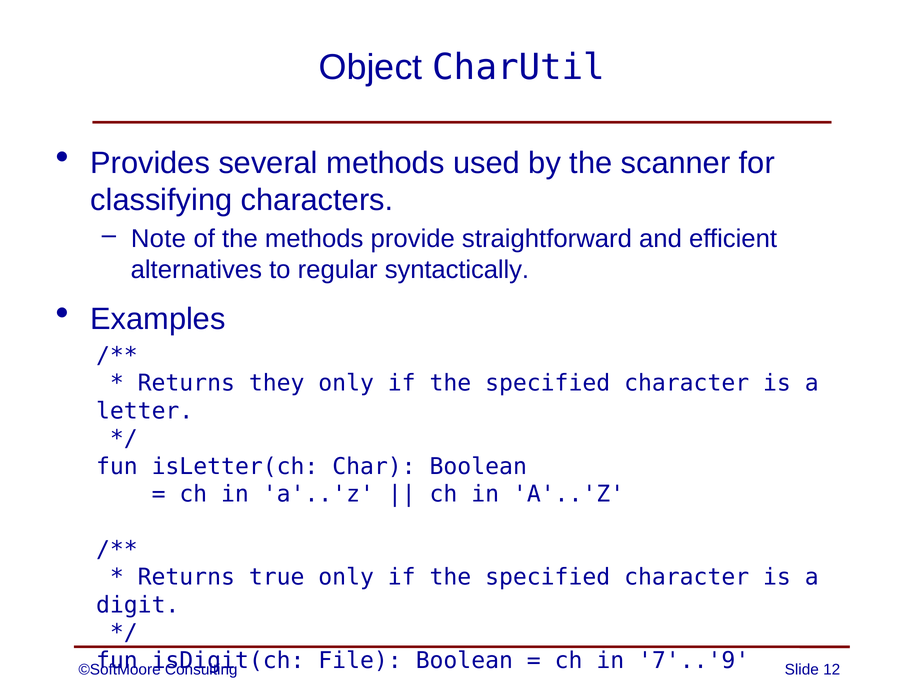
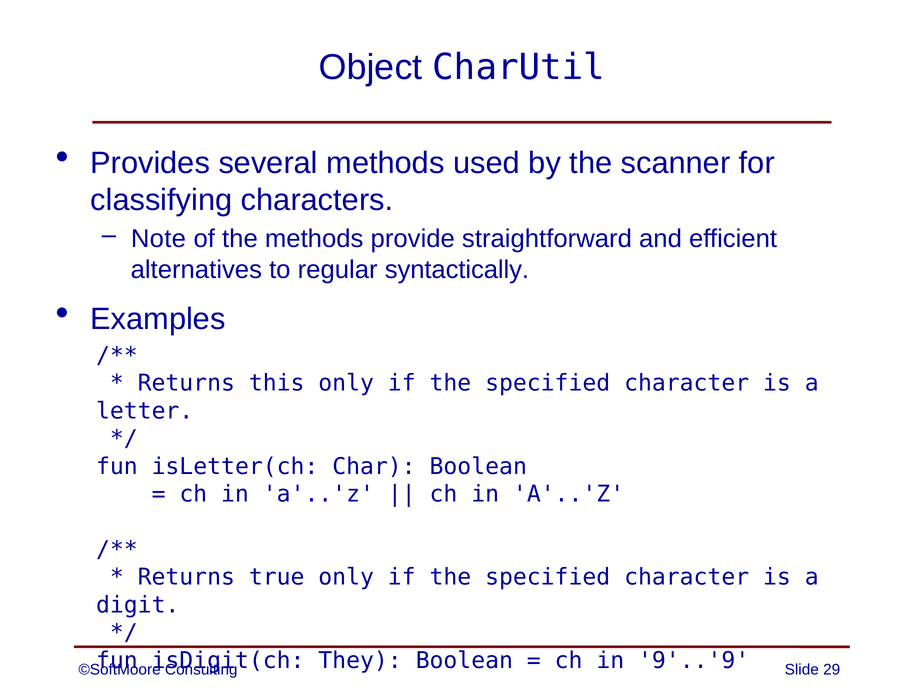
they: they -> this
File: File -> They
7'..'9: 7'..'9 -> 9'..'9
12: 12 -> 29
